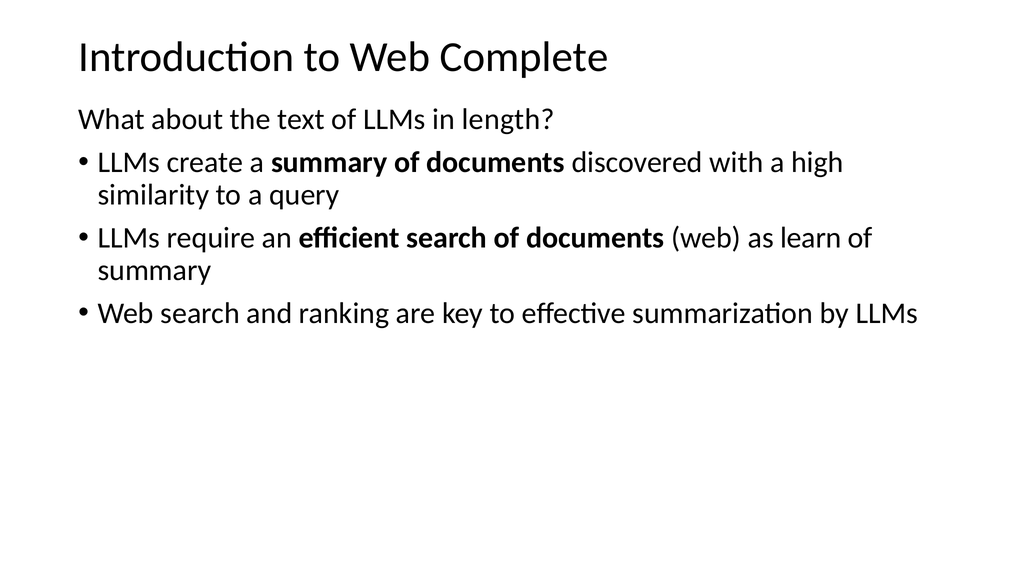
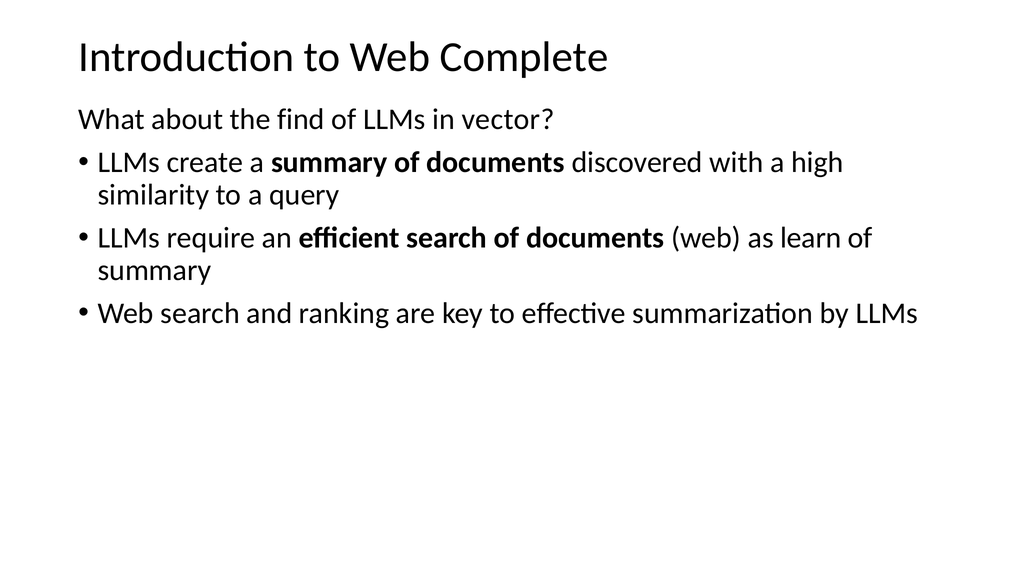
text: text -> find
length: length -> vector
